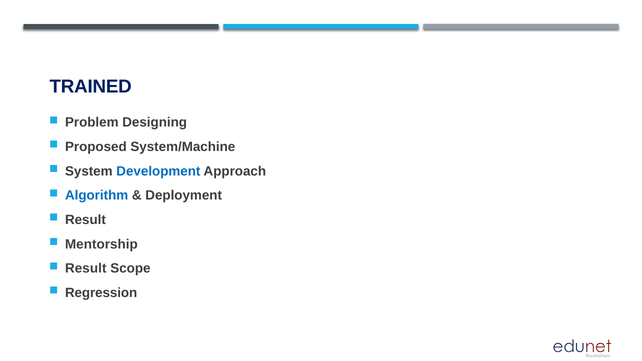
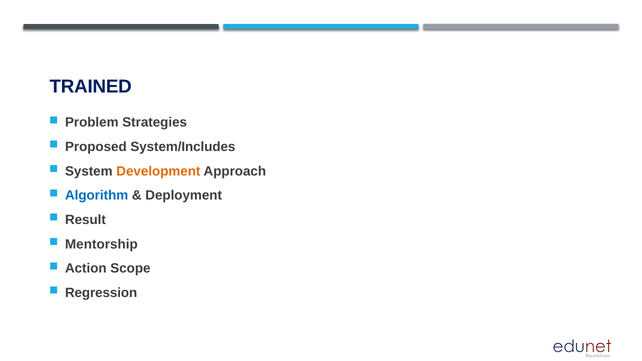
Designing: Designing -> Strategies
System/Machine: System/Machine -> System/Includes
Development colour: blue -> orange
Result at (86, 269): Result -> Action
